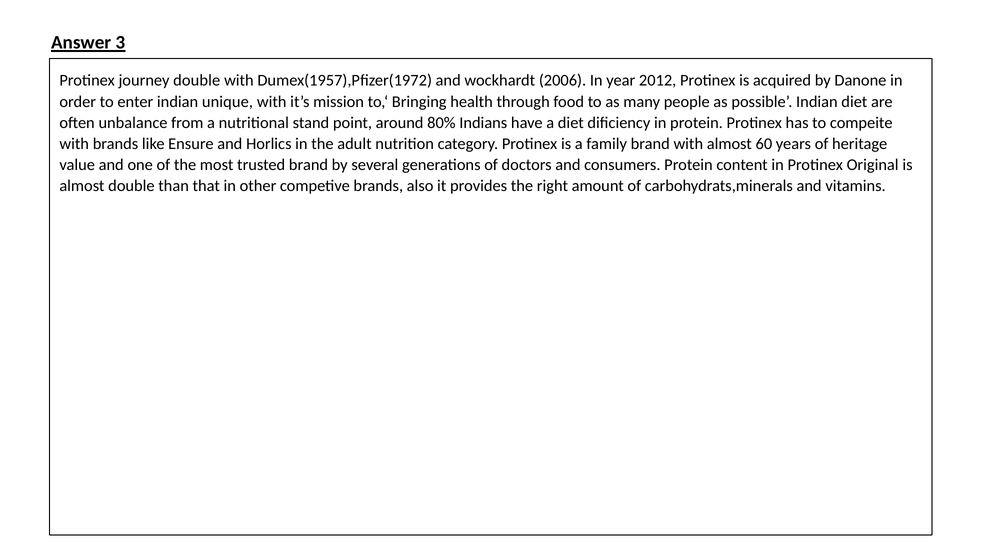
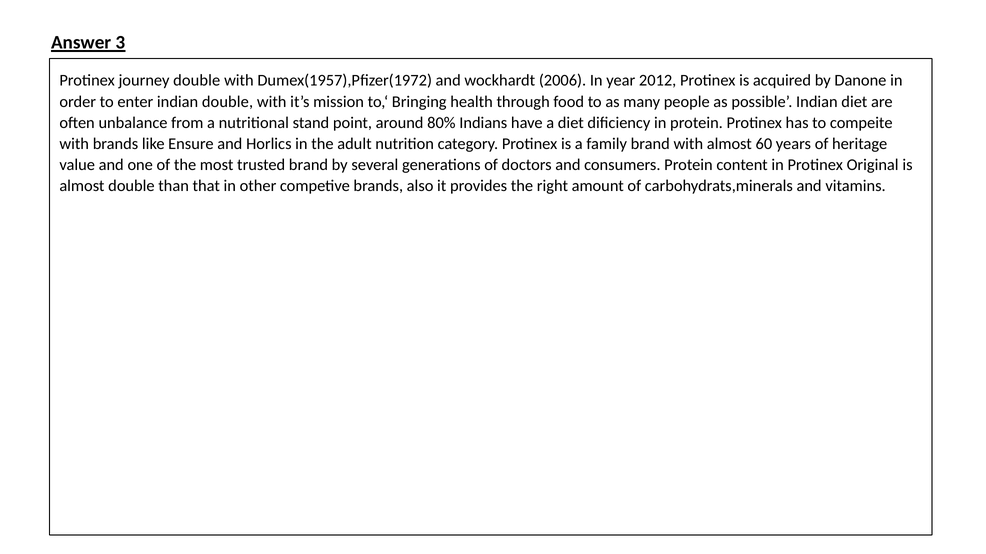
indian unique: unique -> double
